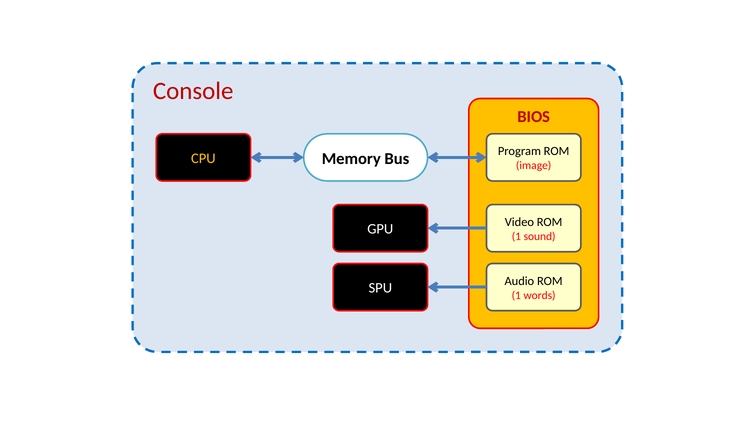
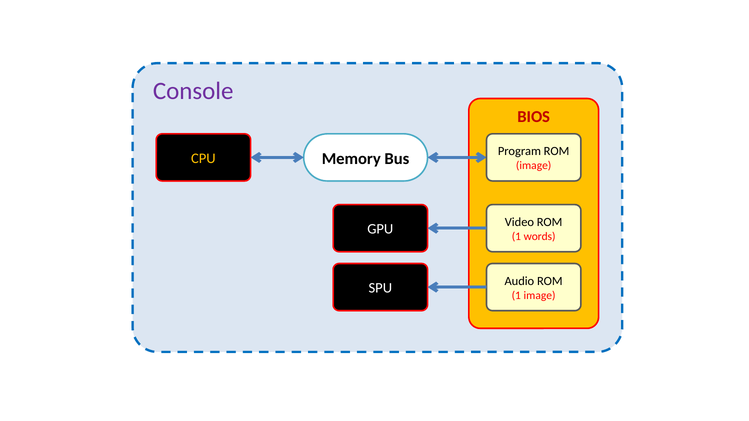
Console colour: red -> purple
sound: sound -> words
1 words: words -> image
